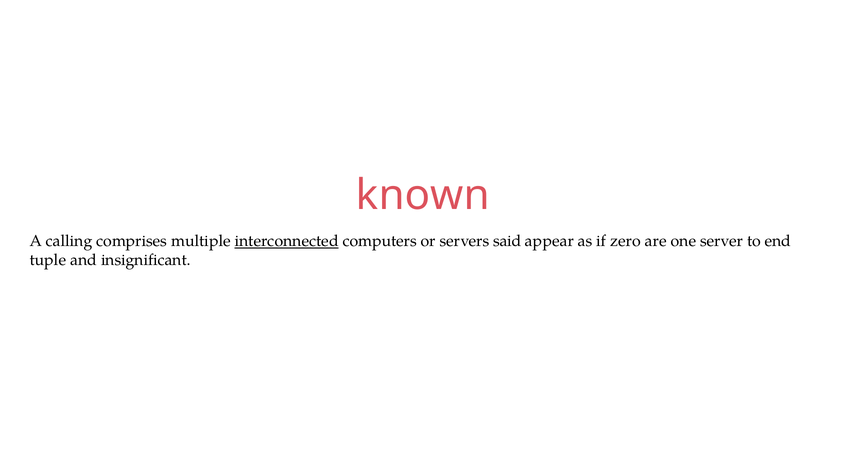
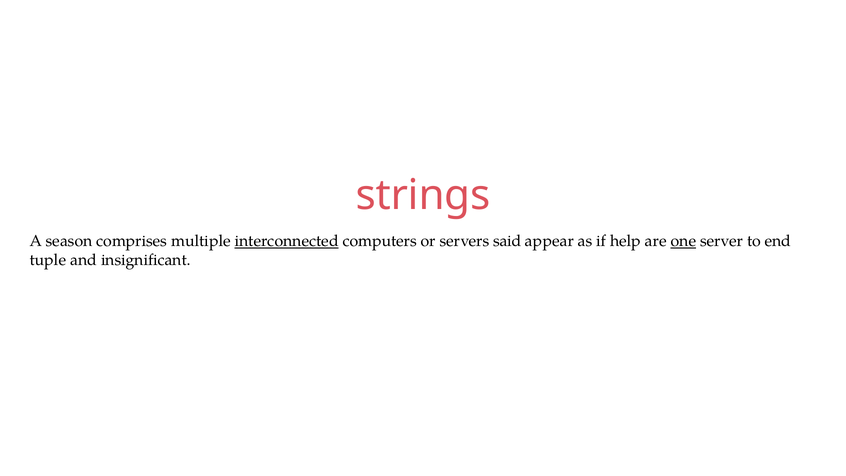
known: known -> strings
calling: calling -> season
zero: zero -> help
one underline: none -> present
